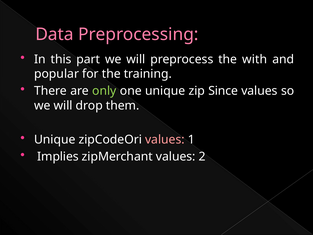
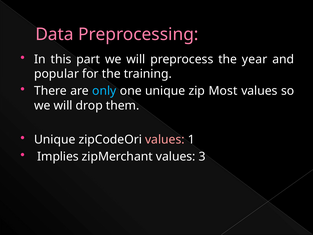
with: with -> year
only colour: light green -> light blue
Since: Since -> Most
2: 2 -> 3
